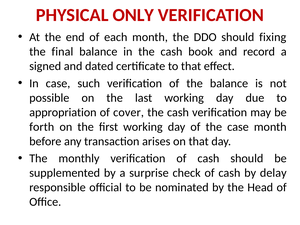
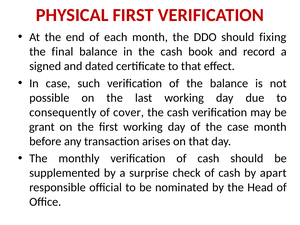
PHYSICAL ONLY: ONLY -> FIRST
appropriation: appropriation -> consequently
forth: forth -> grant
delay: delay -> apart
